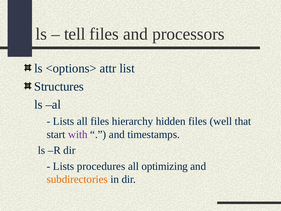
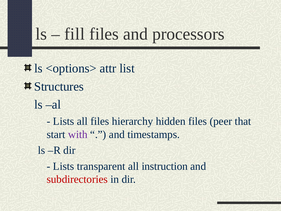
tell: tell -> fill
well: well -> peer
procedures: procedures -> transparent
optimizing: optimizing -> instruction
subdirectories colour: orange -> red
